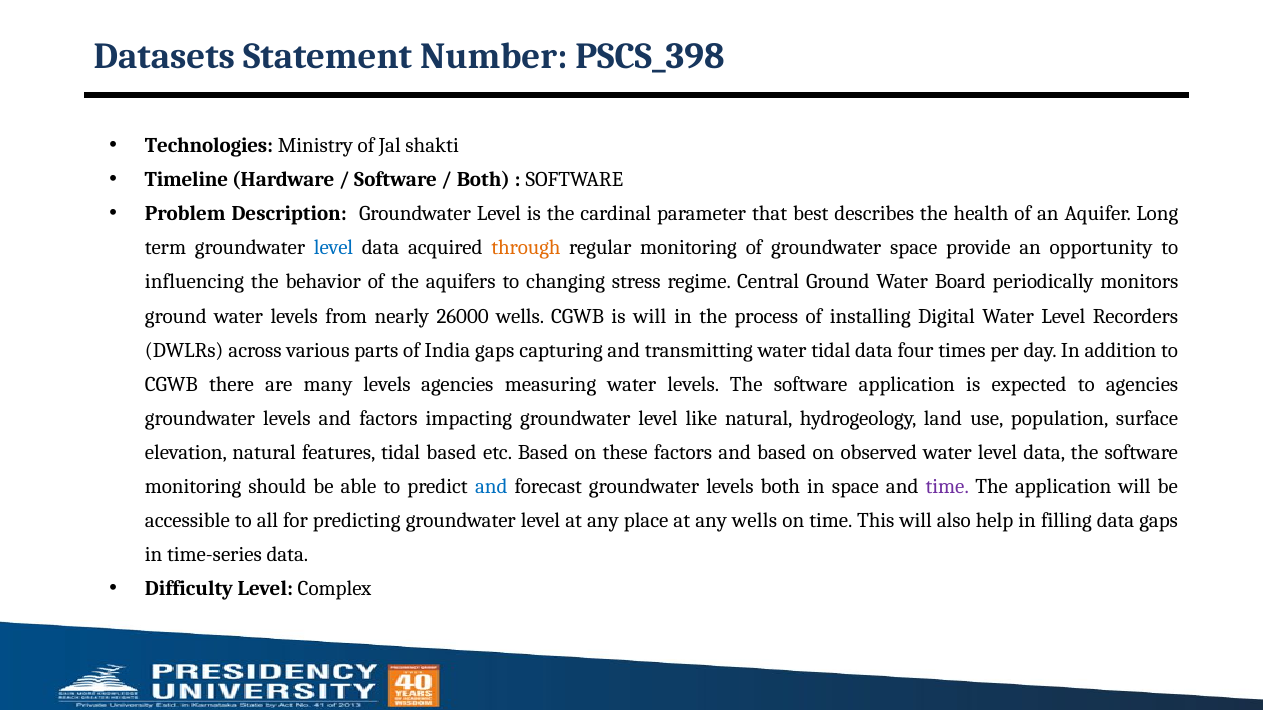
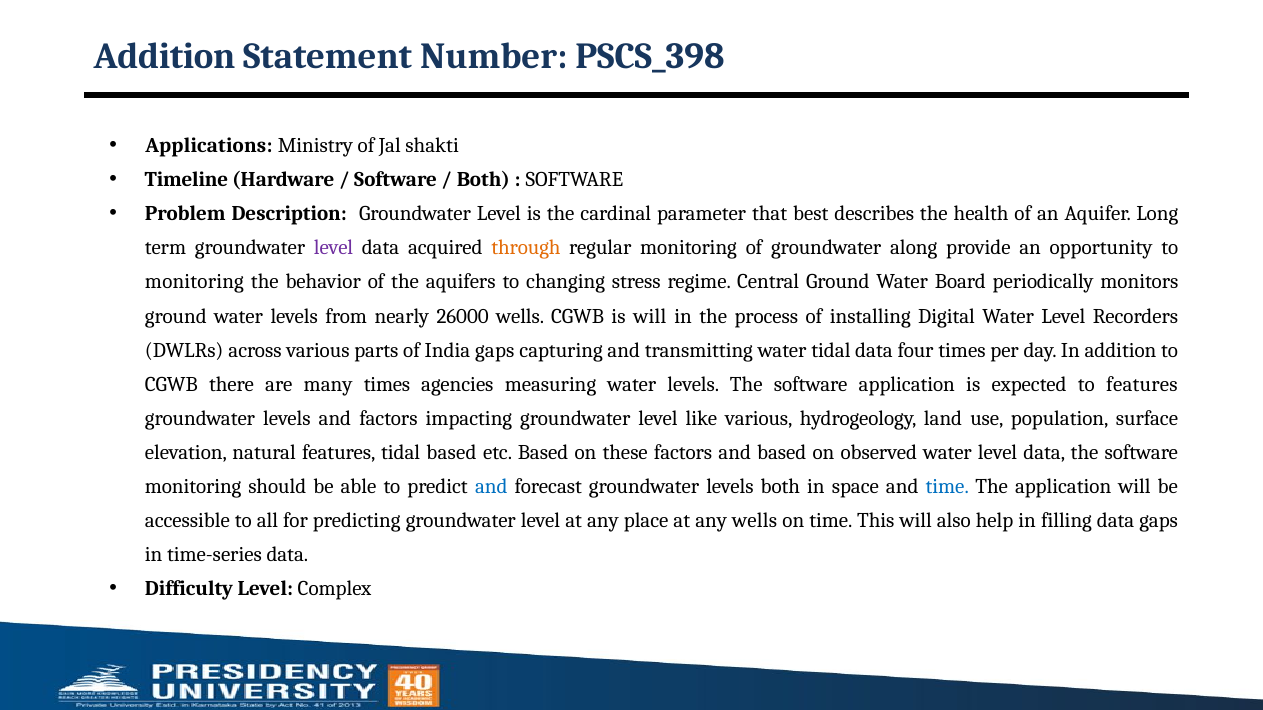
Datasets at (164, 56): Datasets -> Addition
Technologies: Technologies -> Applications
level at (334, 248) colour: blue -> purple
groundwater space: space -> along
influencing at (194, 282): influencing -> monitoring
many levels: levels -> times
to agencies: agencies -> features
like natural: natural -> various
time at (947, 487) colour: purple -> blue
